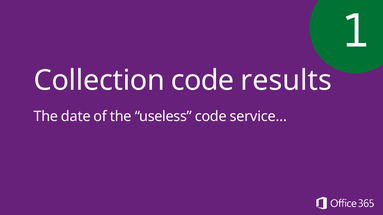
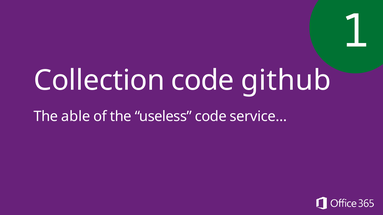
results: results -> github
date: date -> able
